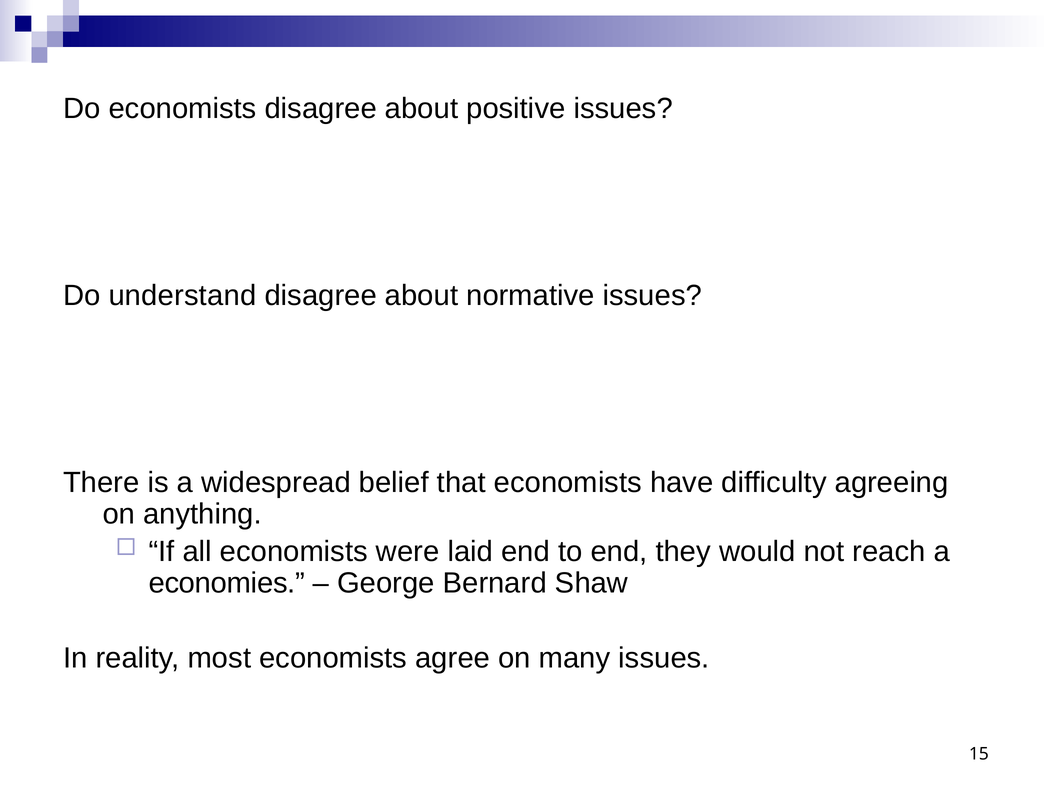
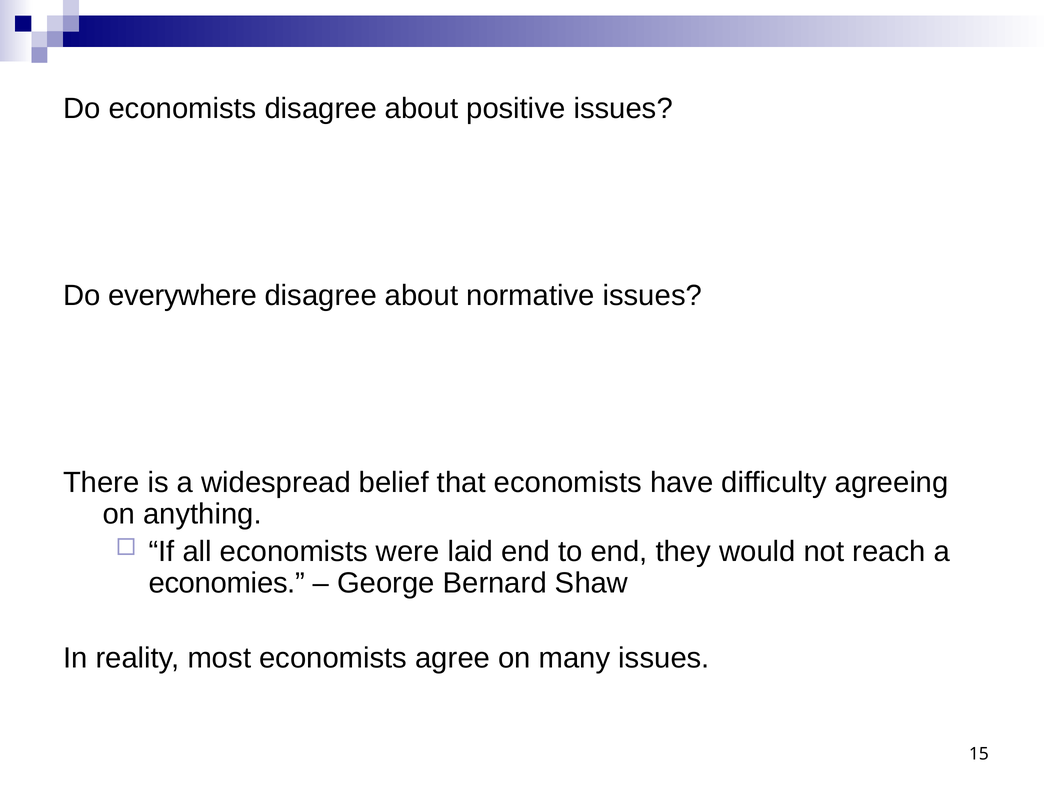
understand: understand -> everywhere
